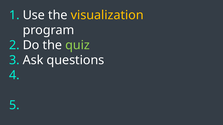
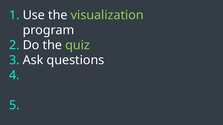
visualization colour: yellow -> light green
